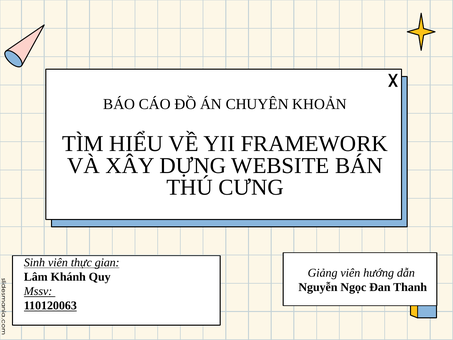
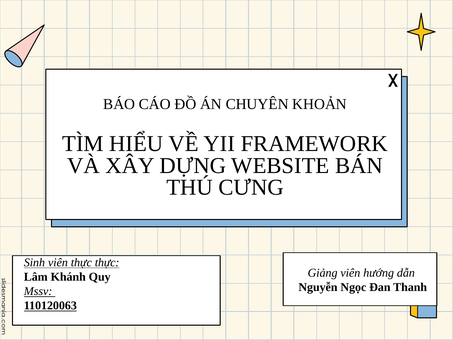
thực gian: gian -> thực
